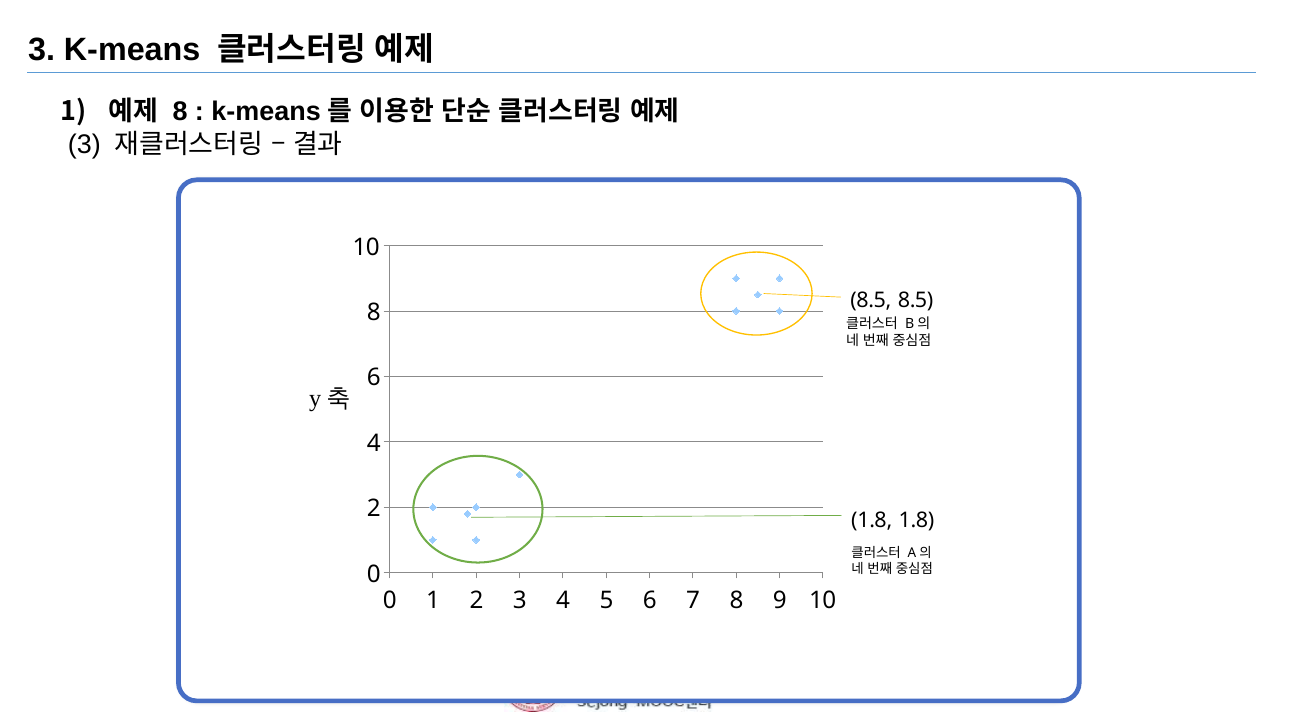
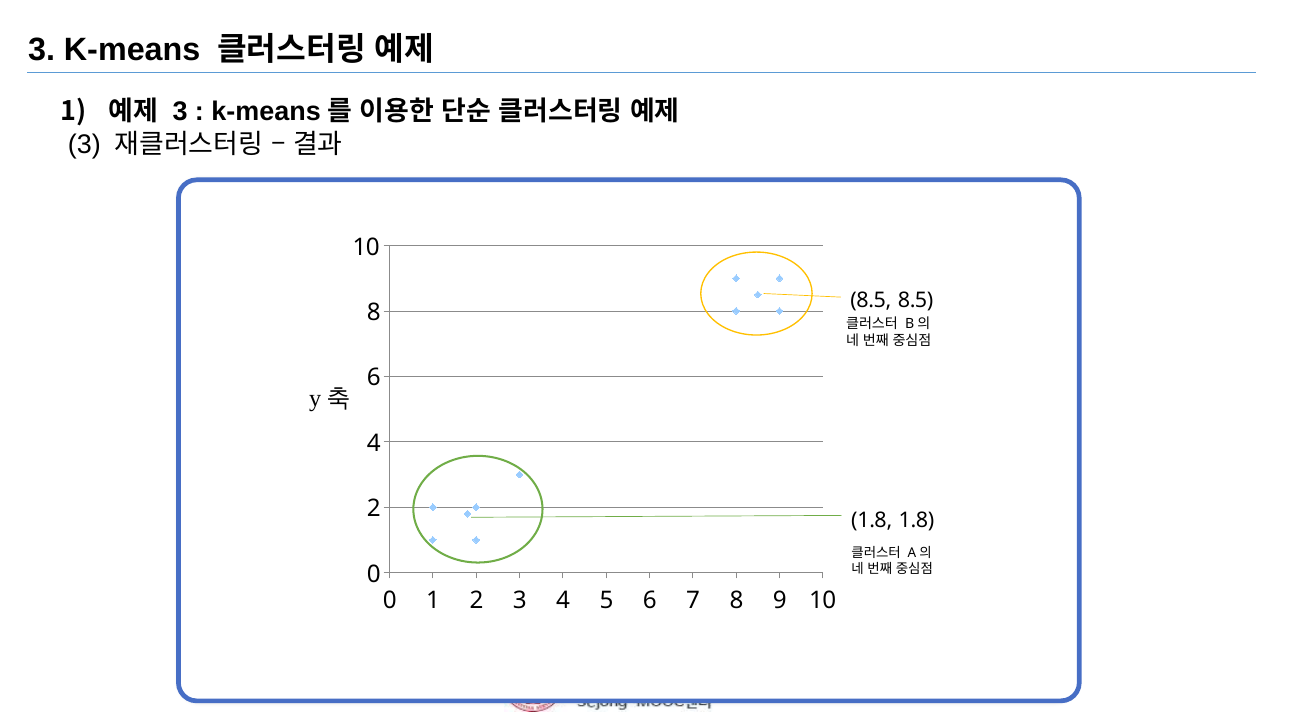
8 at (180, 112): 8 -> 3
